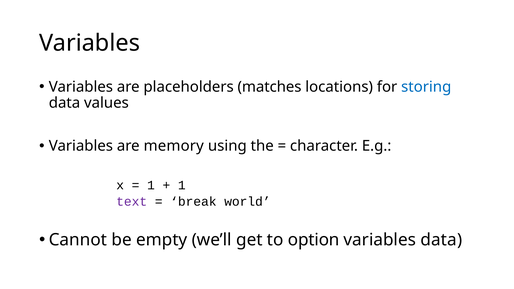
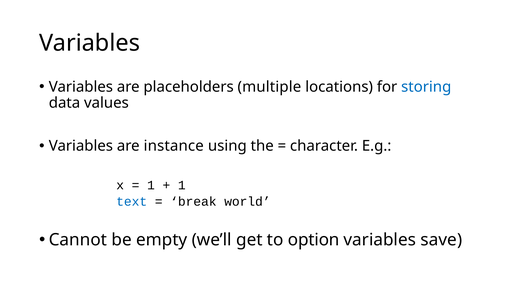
matches: matches -> multiple
memory: memory -> instance
text colour: purple -> blue
variables data: data -> save
